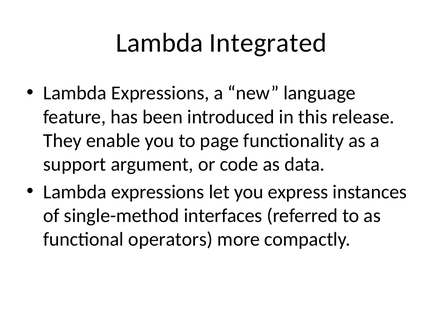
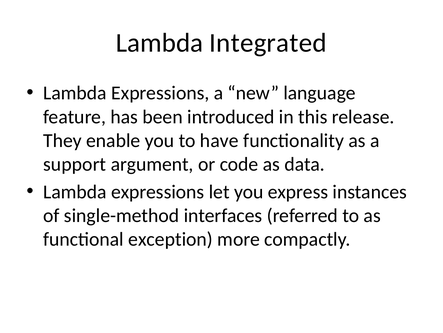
page: page -> have
operators: operators -> exception
